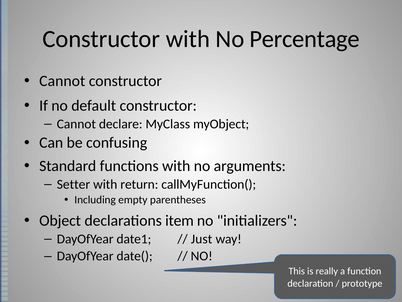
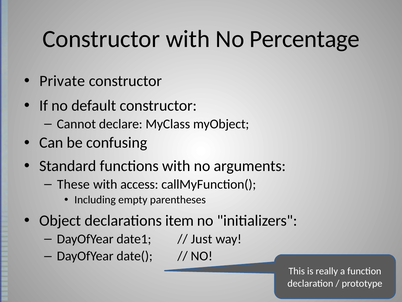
Cannot at (62, 81): Cannot -> Private
Setter: Setter -> These
return: return -> access
